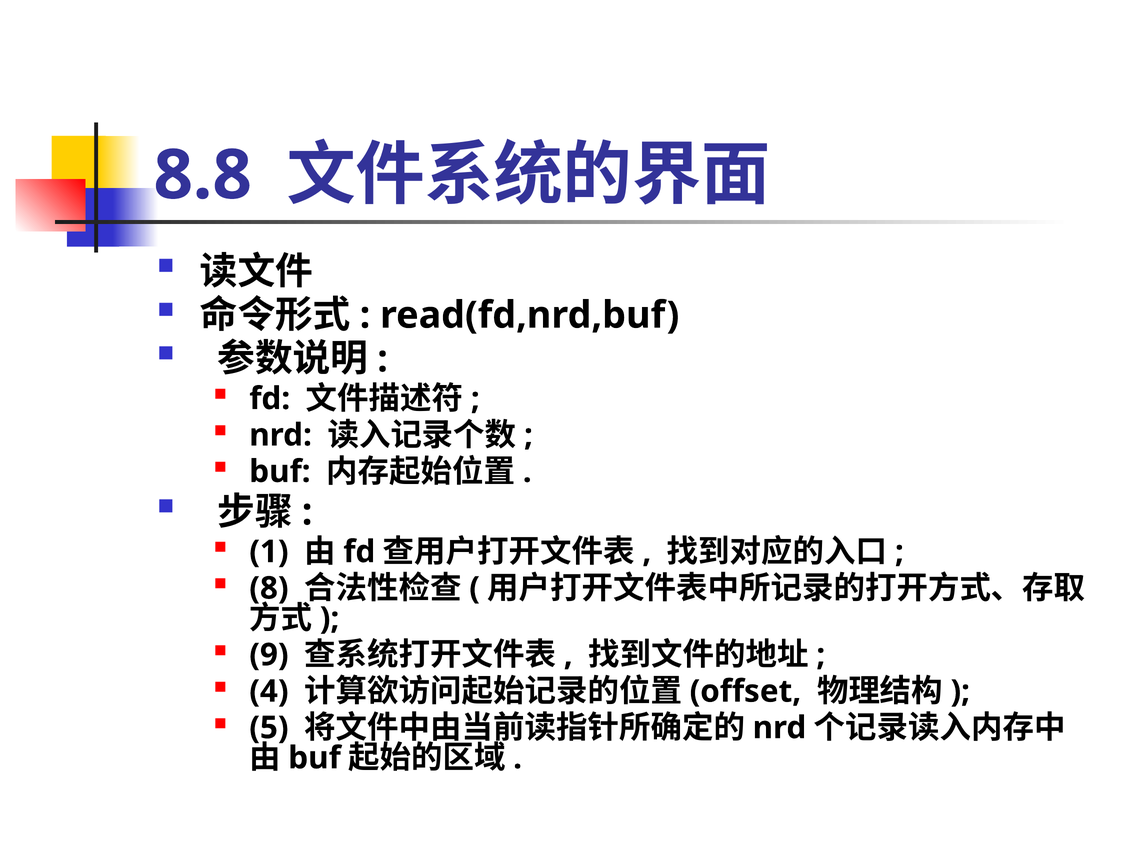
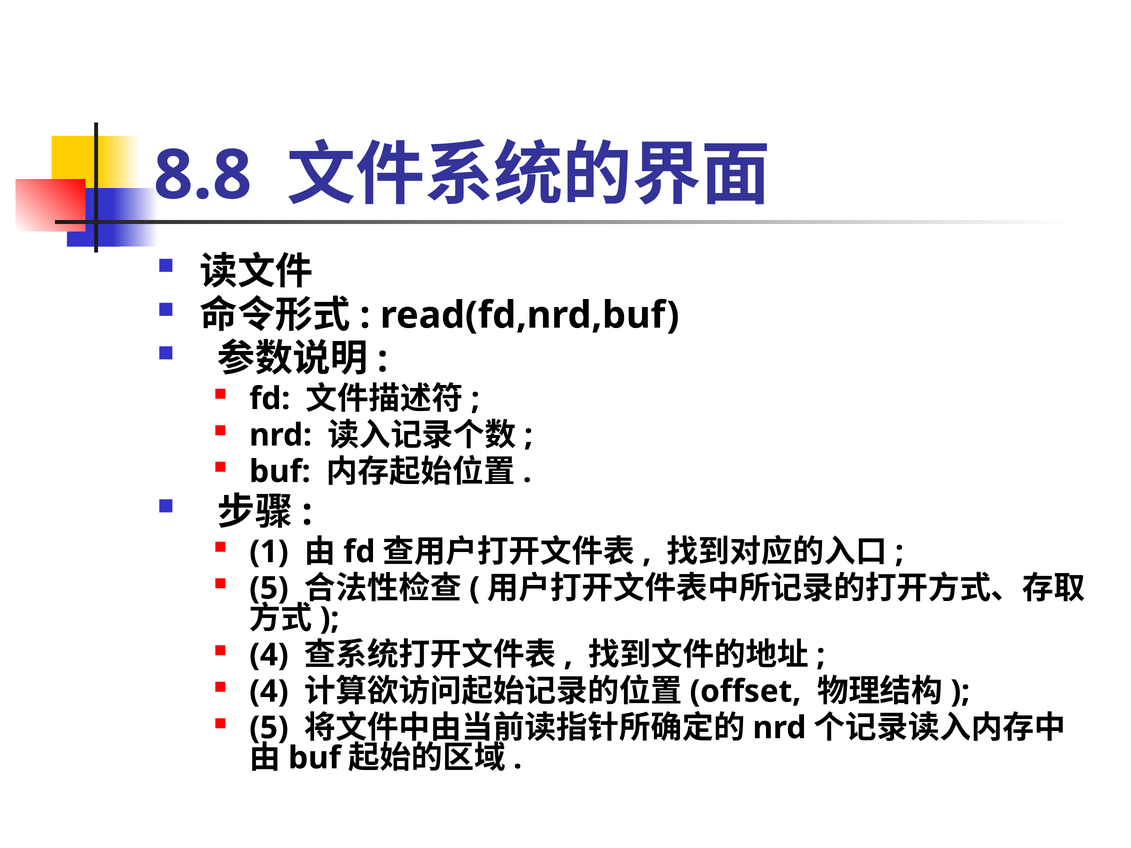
8 at (269, 588): 8 -> 5
9 at (269, 655): 9 -> 4
